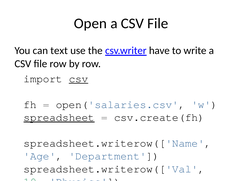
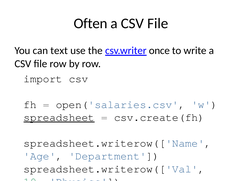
Open: Open -> Often
have: have -> once
csv at (78, 79) underline: present -> none
